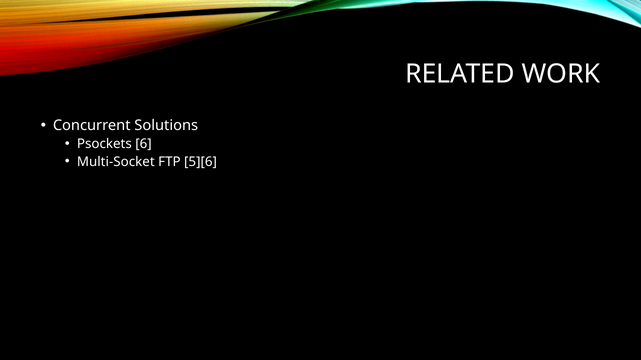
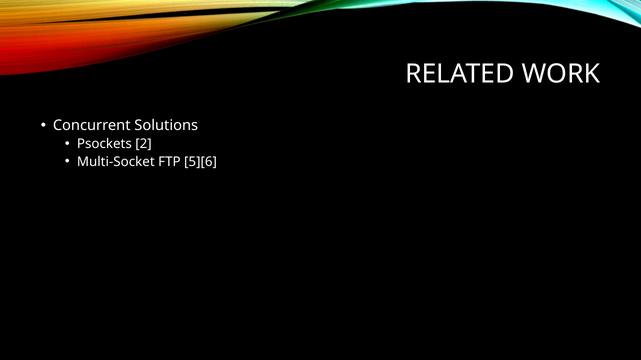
6: 6 -> 2
